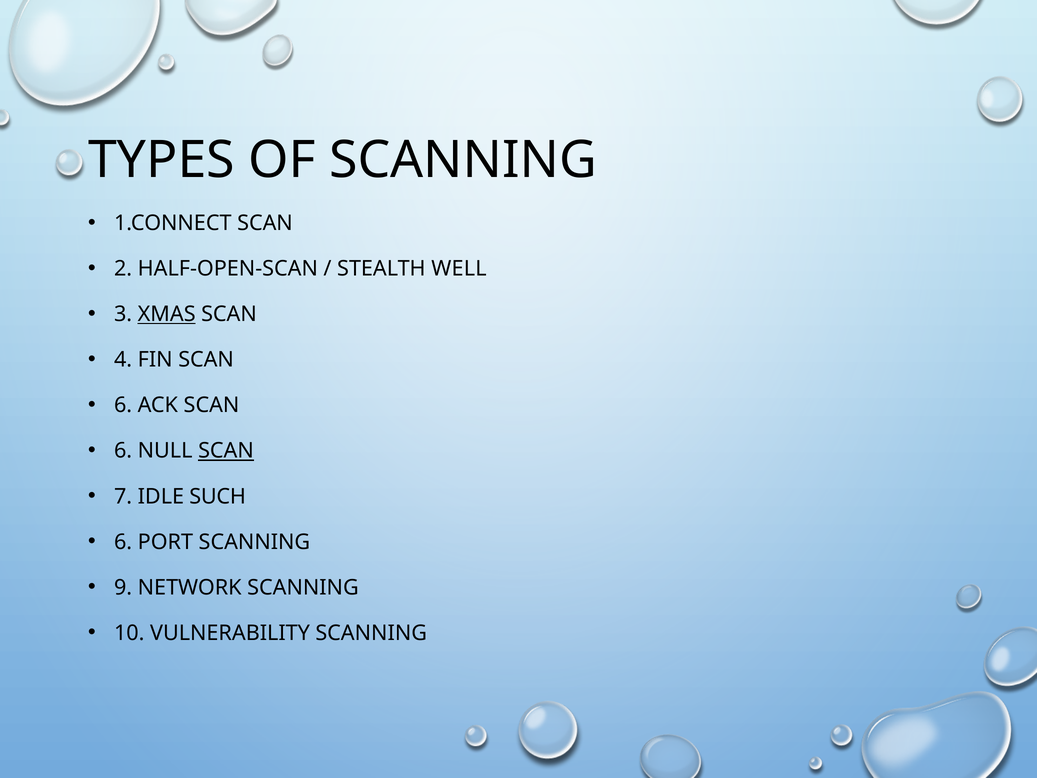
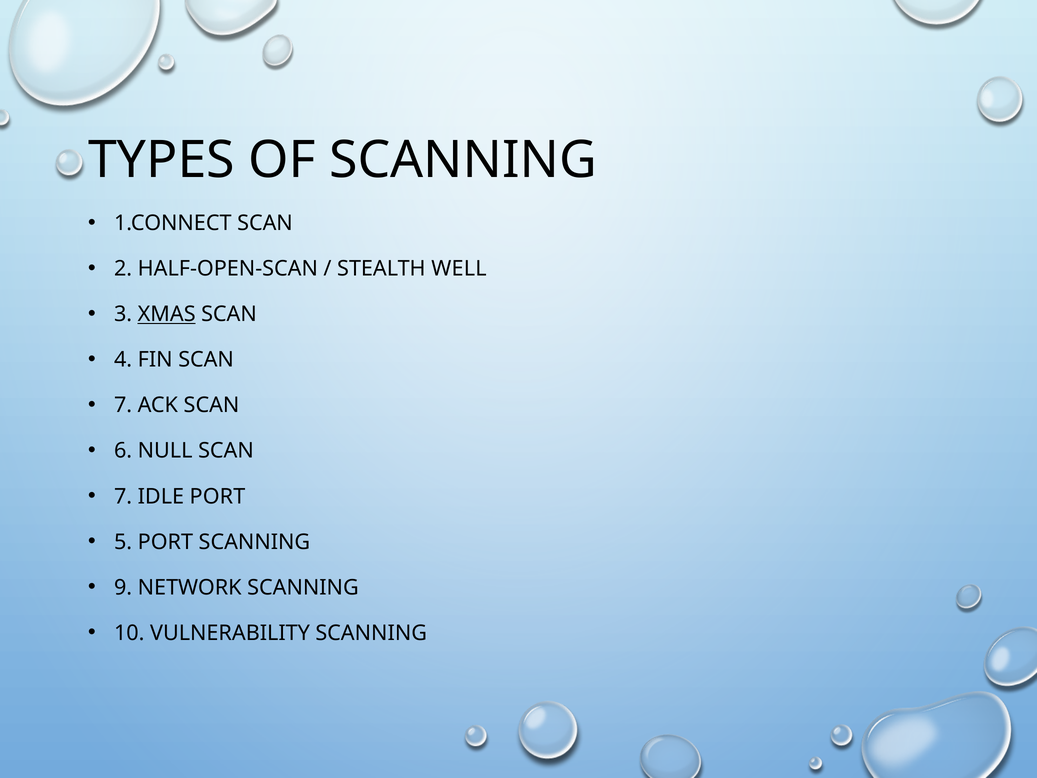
6 at (123, 405): 6 -> 7
SCAN at (226, 451) underline: present -> none
IDLE SUCH: SUCH -> PORT
6 at (123, 542): 6 -> 5
